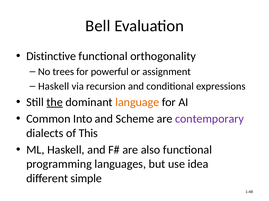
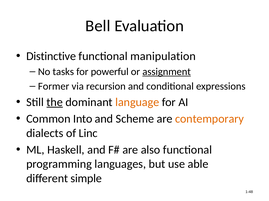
orthogonality: orthogonality -> manipulation
trees: trees -> tasks
assignment underline: none -> present
Haskell at (54, 87): Haskell -> Former
contemporary colour: purple -> orange
This: This -> Linc
idea: idea -> able
